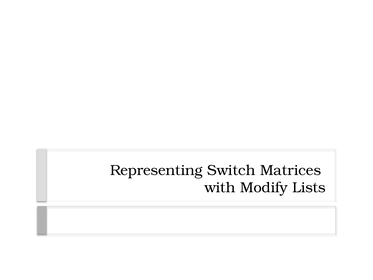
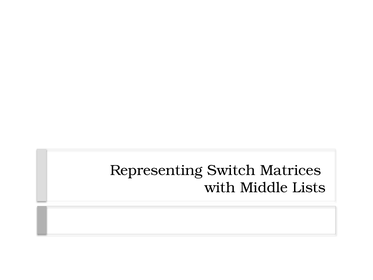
Modify: Modify -> Middle
